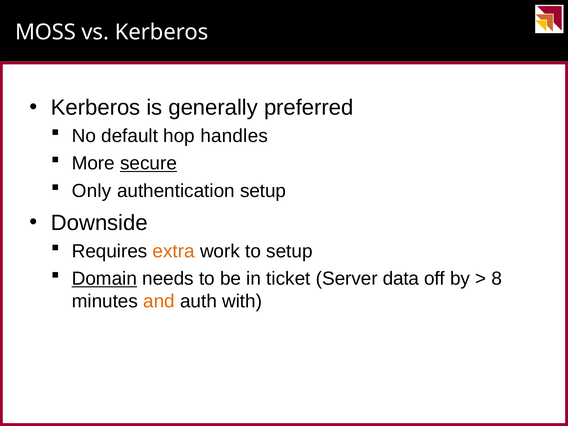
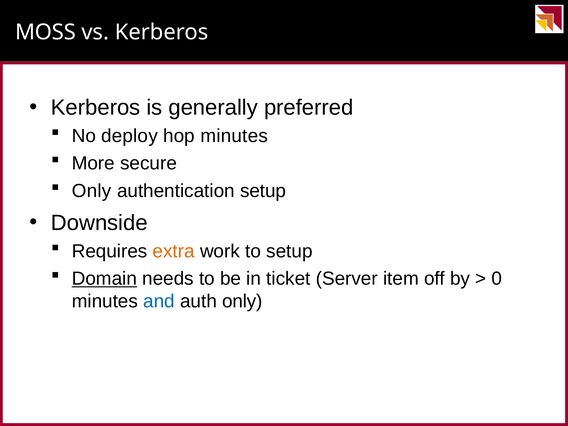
default: default -> deploy
hop handles: handles -> minutes
secure underline: present -> none
data: data -> item
8: 8 -> 0
and colour: orange -> blue
auth with: with -> only
